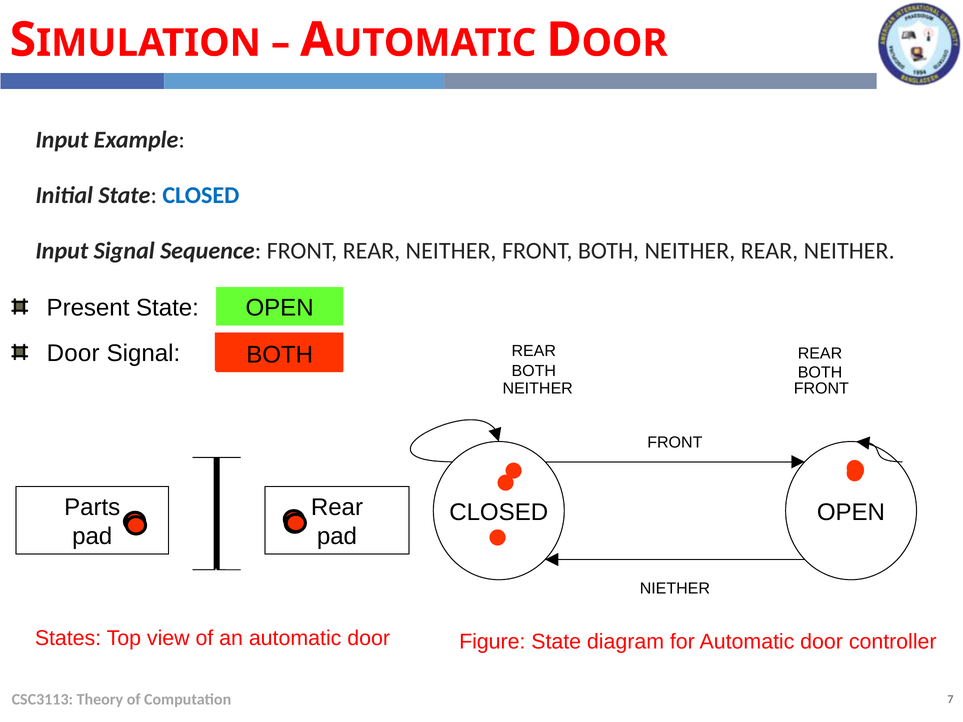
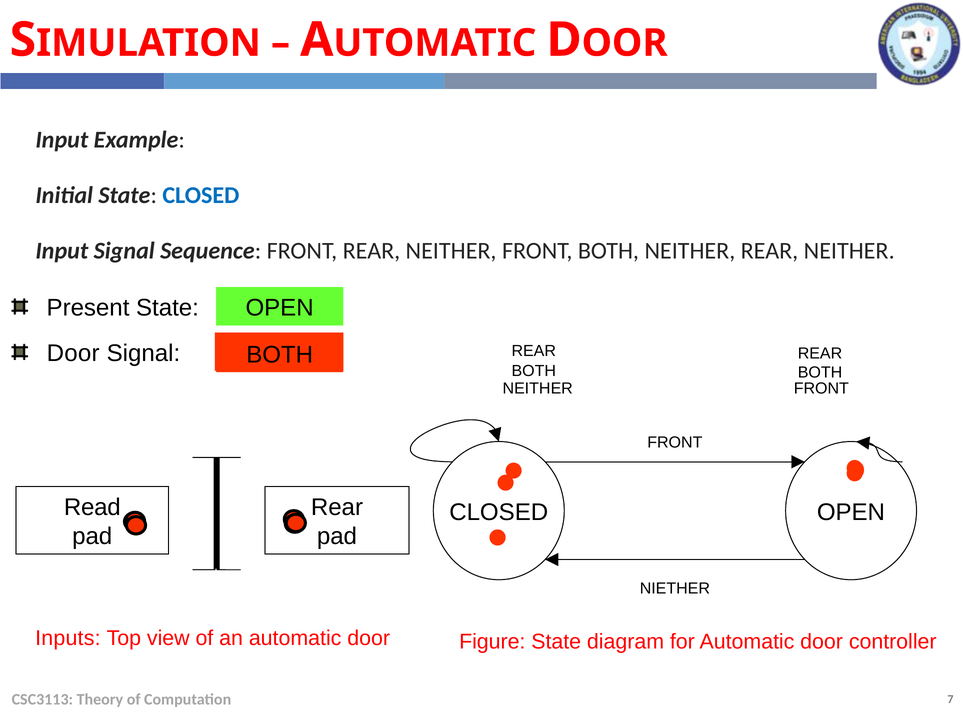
Parts: Parts -> Read
States: States -> Inputs
